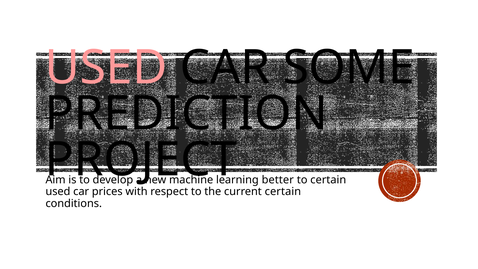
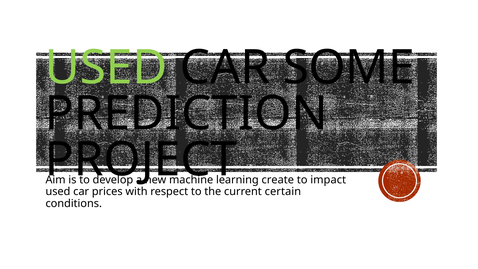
USED at (106, 68) colour: pink -> light green
better: better -> create
to certain: certain -> impact
